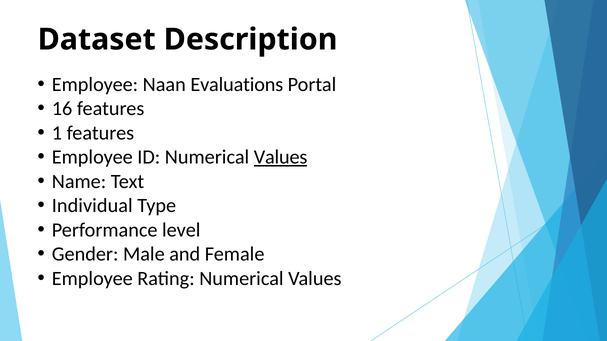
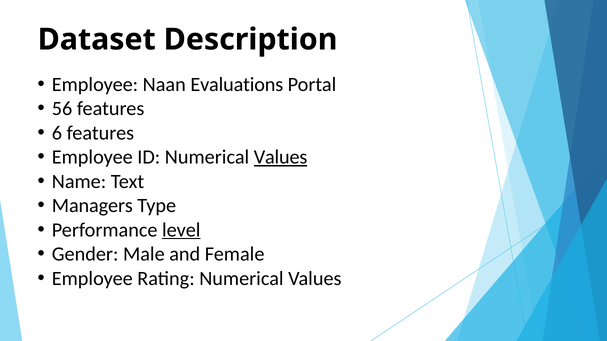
16: 16 -> 56
1: 1 -> 6
Individual: Individual -> Managers
level underline: none -> present
